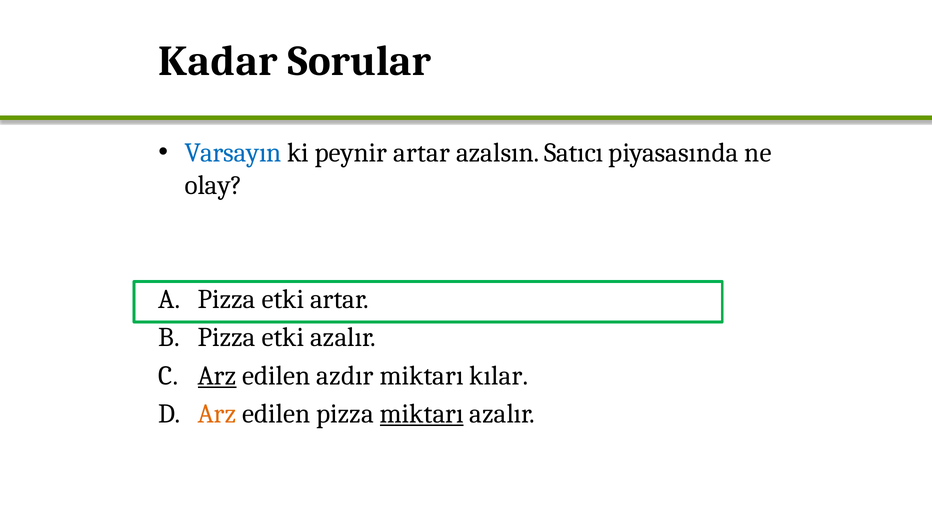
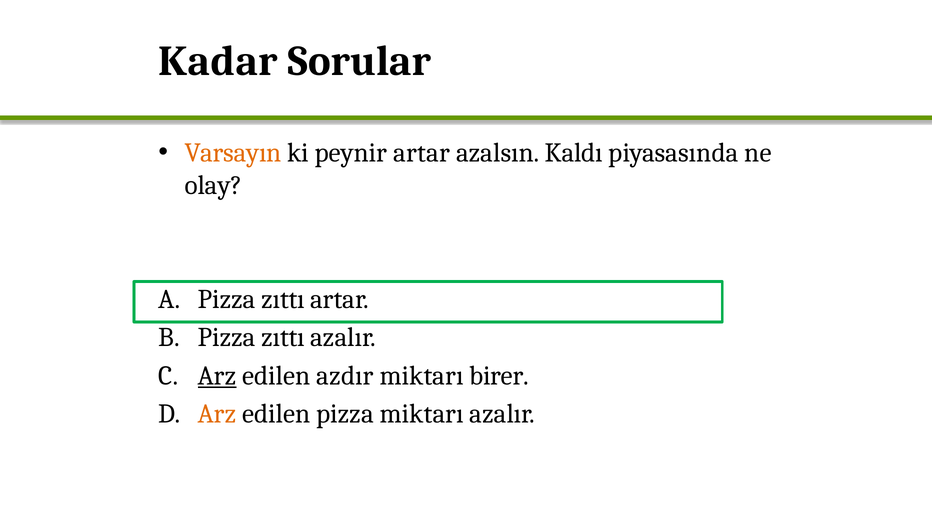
Varsayın colour: blue -> orange
Satıcı: Satıcı -> Kaldı
etki at (283, 300): etki -> zıttı
etki at (283, 338): etki -> zıttı
kılar: kılar -> birer
miktarı at (422, 414) underline: present -> none
